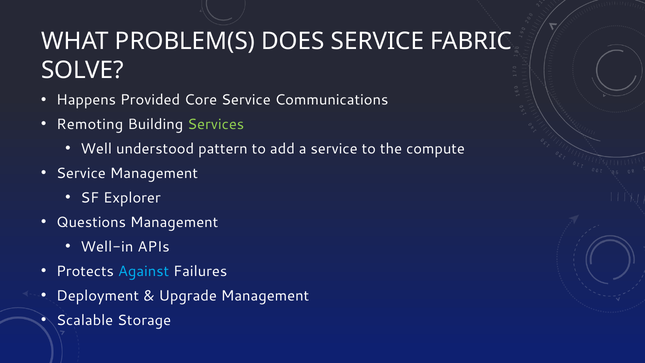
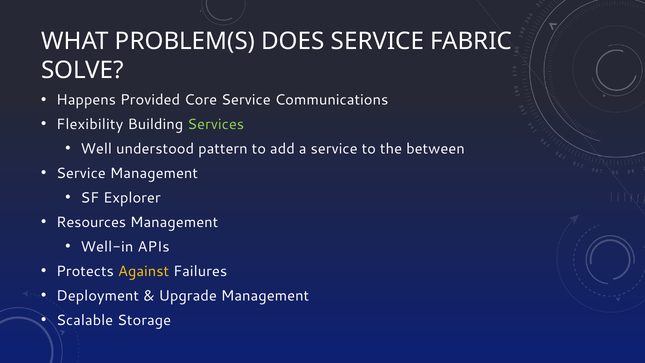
Remoting: Remoting -> Flexibility
compute: compute -> between
Questions: Questions -> Resources
Against colour: light blue -> yellow
